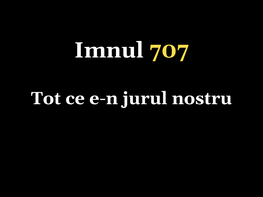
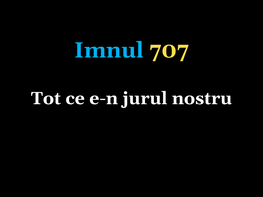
Imnul colour: white -> light blue
